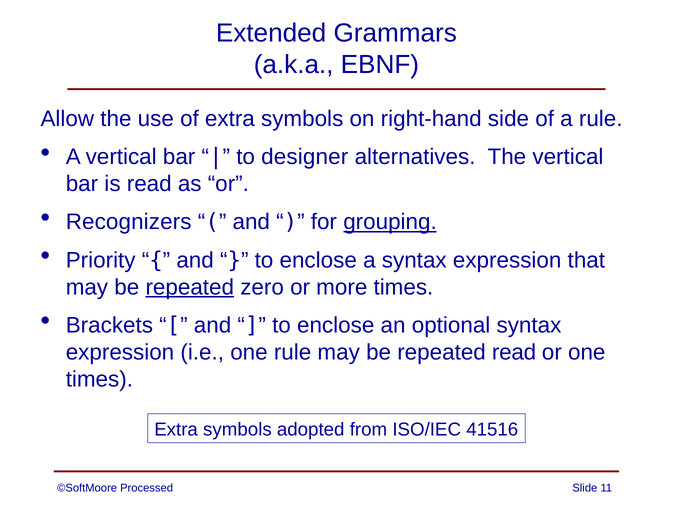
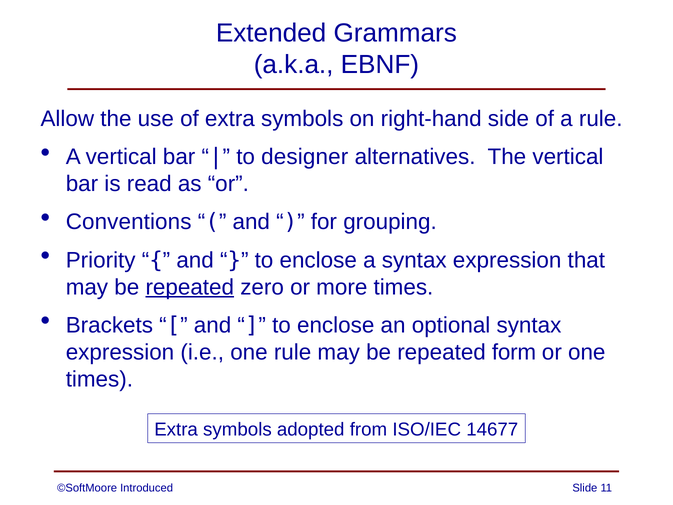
Recognizers: Recognizers -> Conventions
grouping underline: present -> none
repeated read: read -> form
41516: 41516 -> 14677
Processed: Processed -> Introduced
